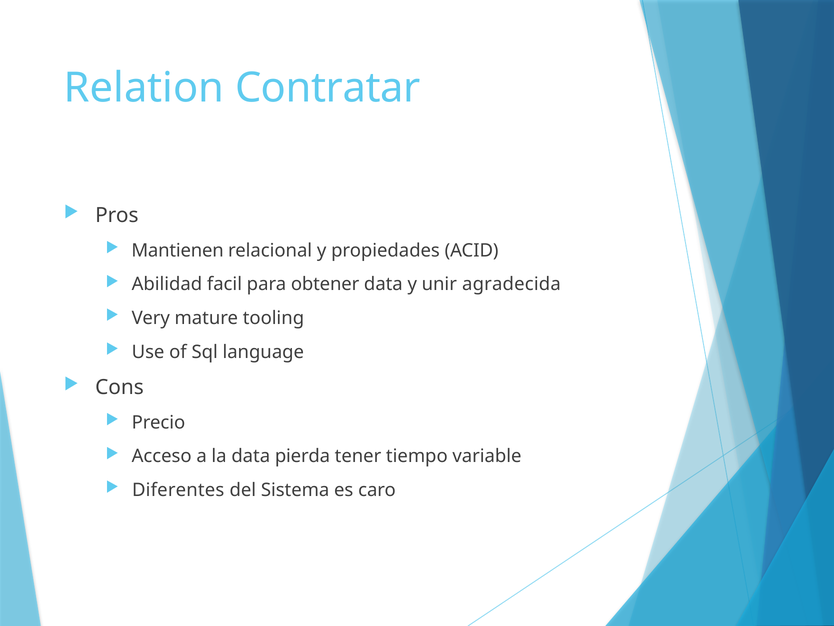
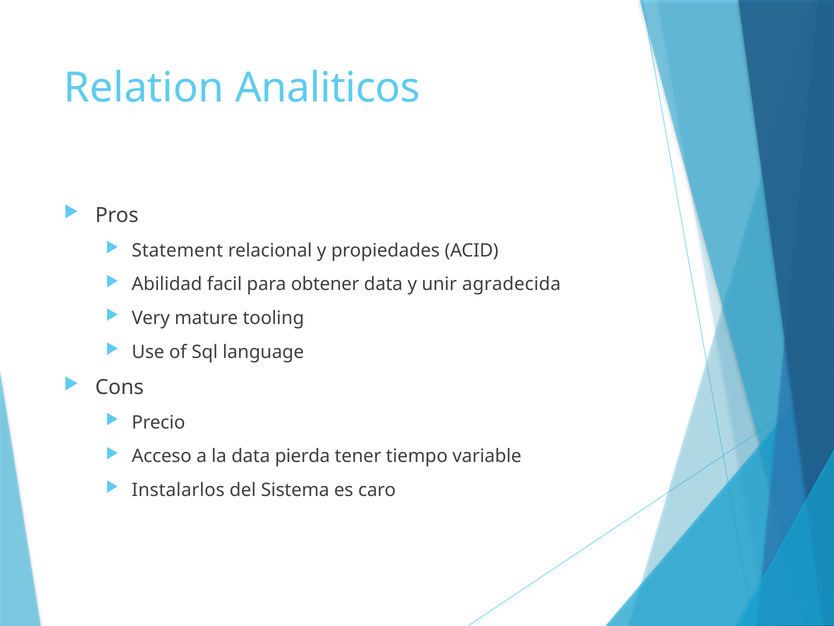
Contratar: Contratar -> Analiticos
Mantienen: Mantienen -> Statement
Diferentes: Diferentes -> Instalarlos
